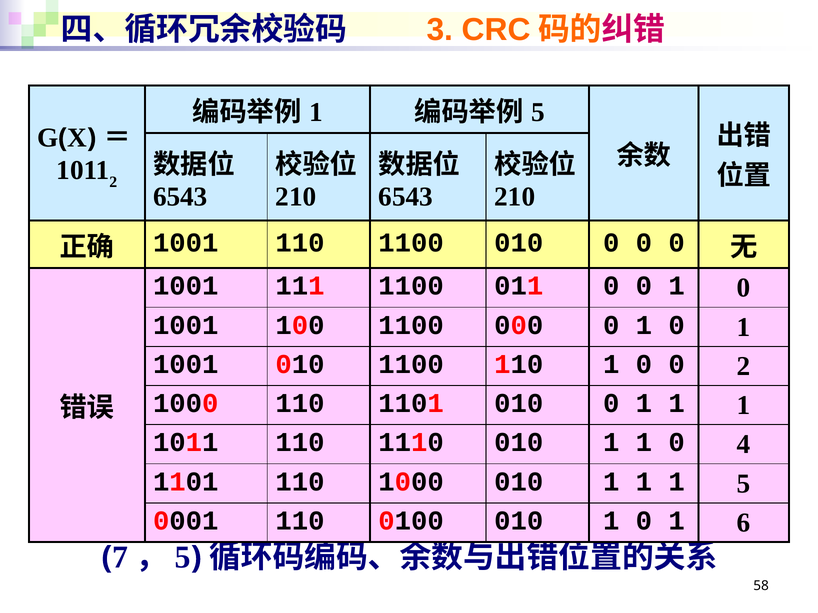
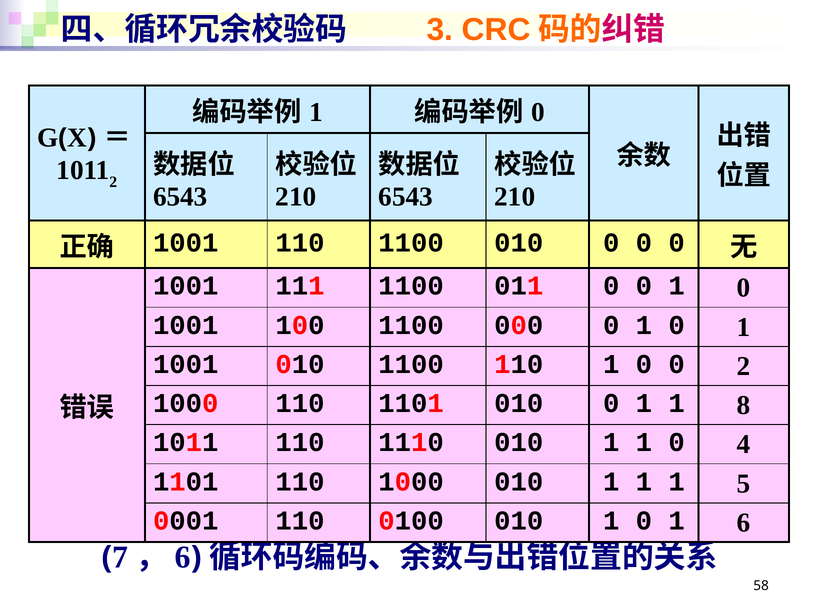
5 at (538, 112): 5 -> 0
0 1 1 1: 1 -> 8
5 at (183, 558): 5 -> 6
